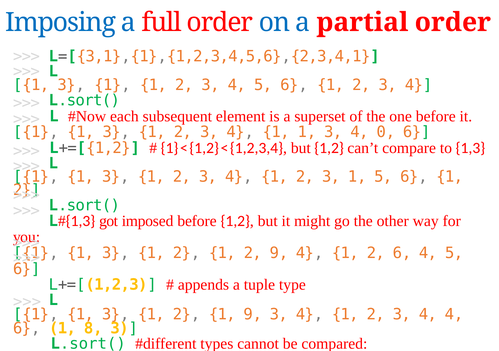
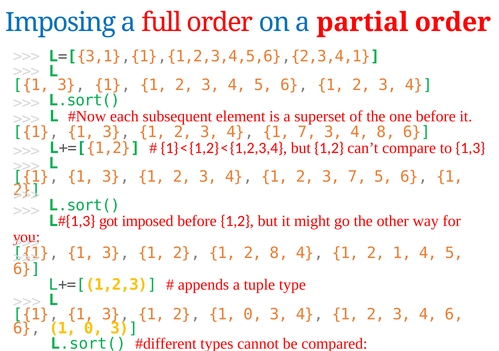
4 1 1: 1 -> 7
4 0: 0 -> 8
2 3 1: 1 -> 7
2 9: 9 -> 8
4 1 2 6: 6 -> 1
2 1 9: 9 -> 0
4 4: 4 -> 6
6 1 8: 8 -> 0
